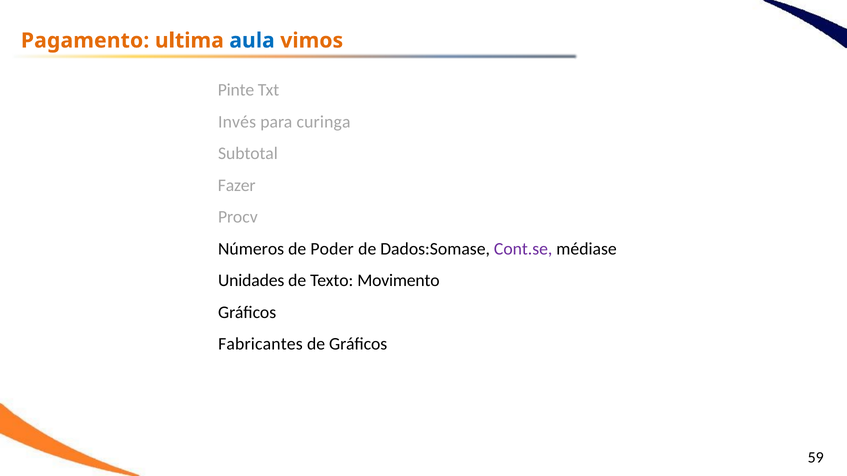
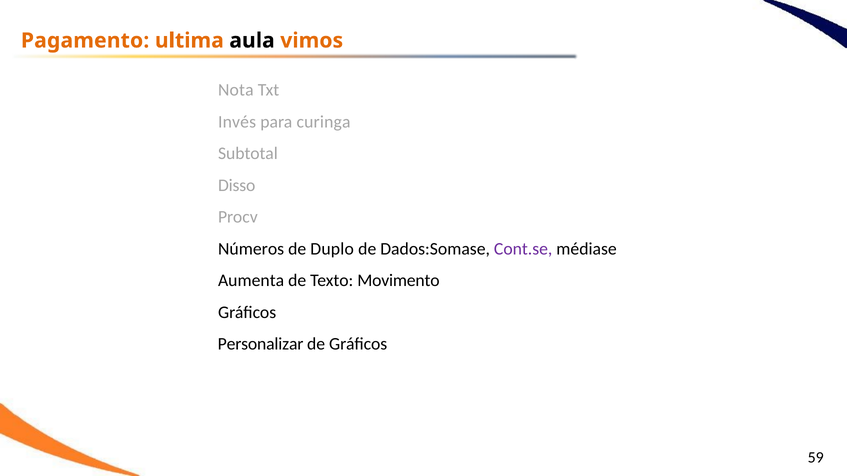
aula colour: blue -> black
Pinte: Pinte -> Nota
Fazer: Fazer -> Disso
Poder: Poder -> Duplo
Unidades: Unidades -> Aumenta
Fabricantes: Fabricantes -> Personalizar
